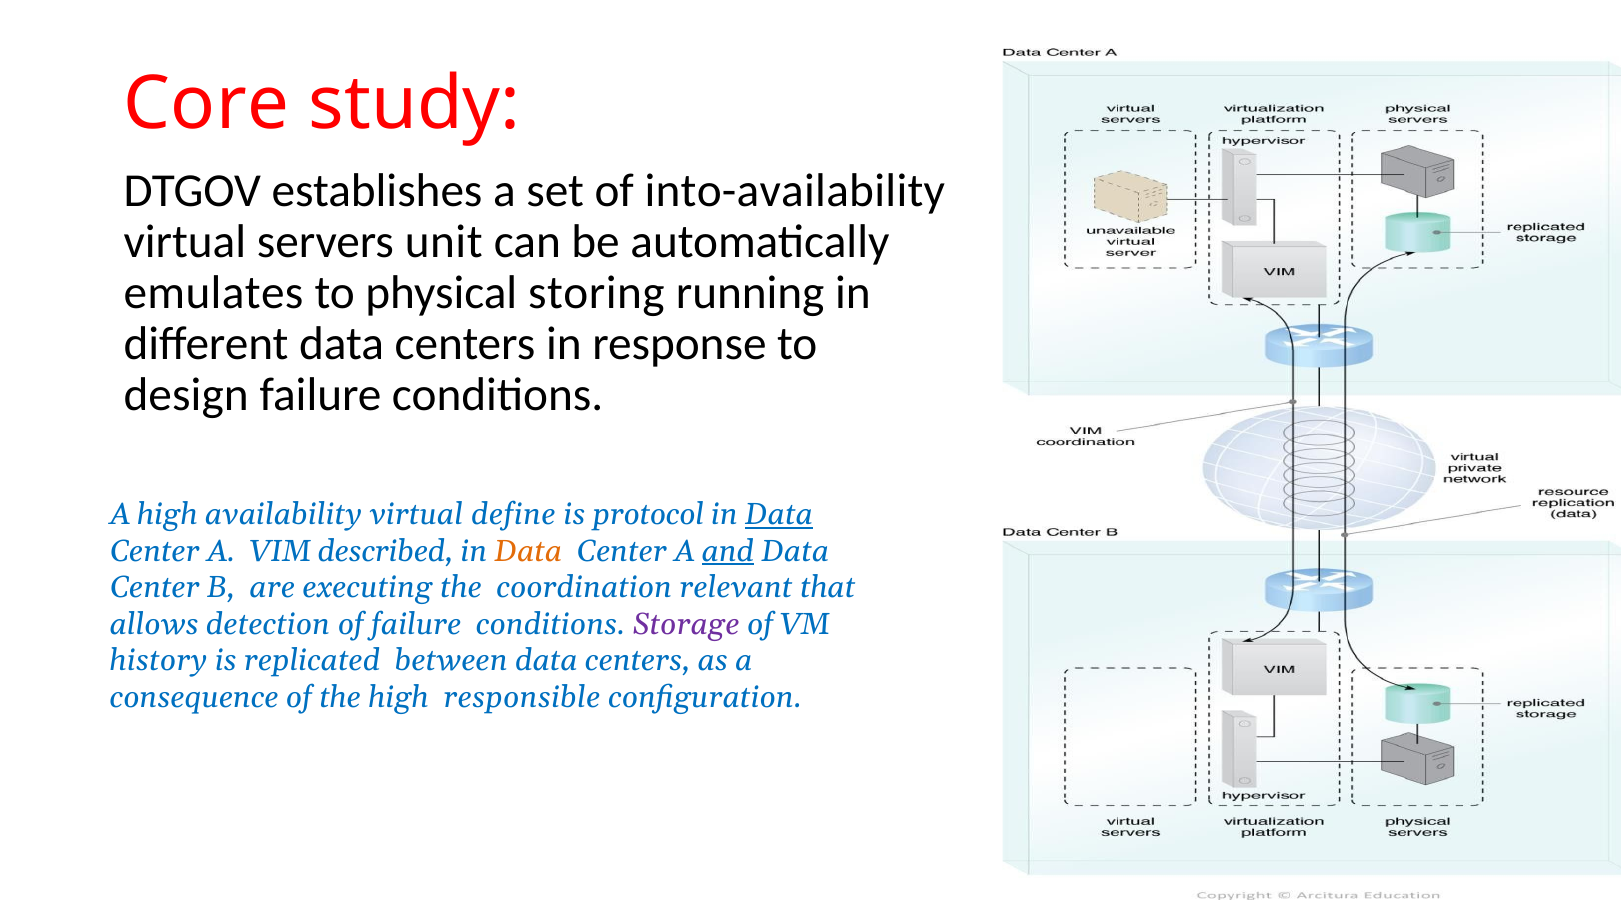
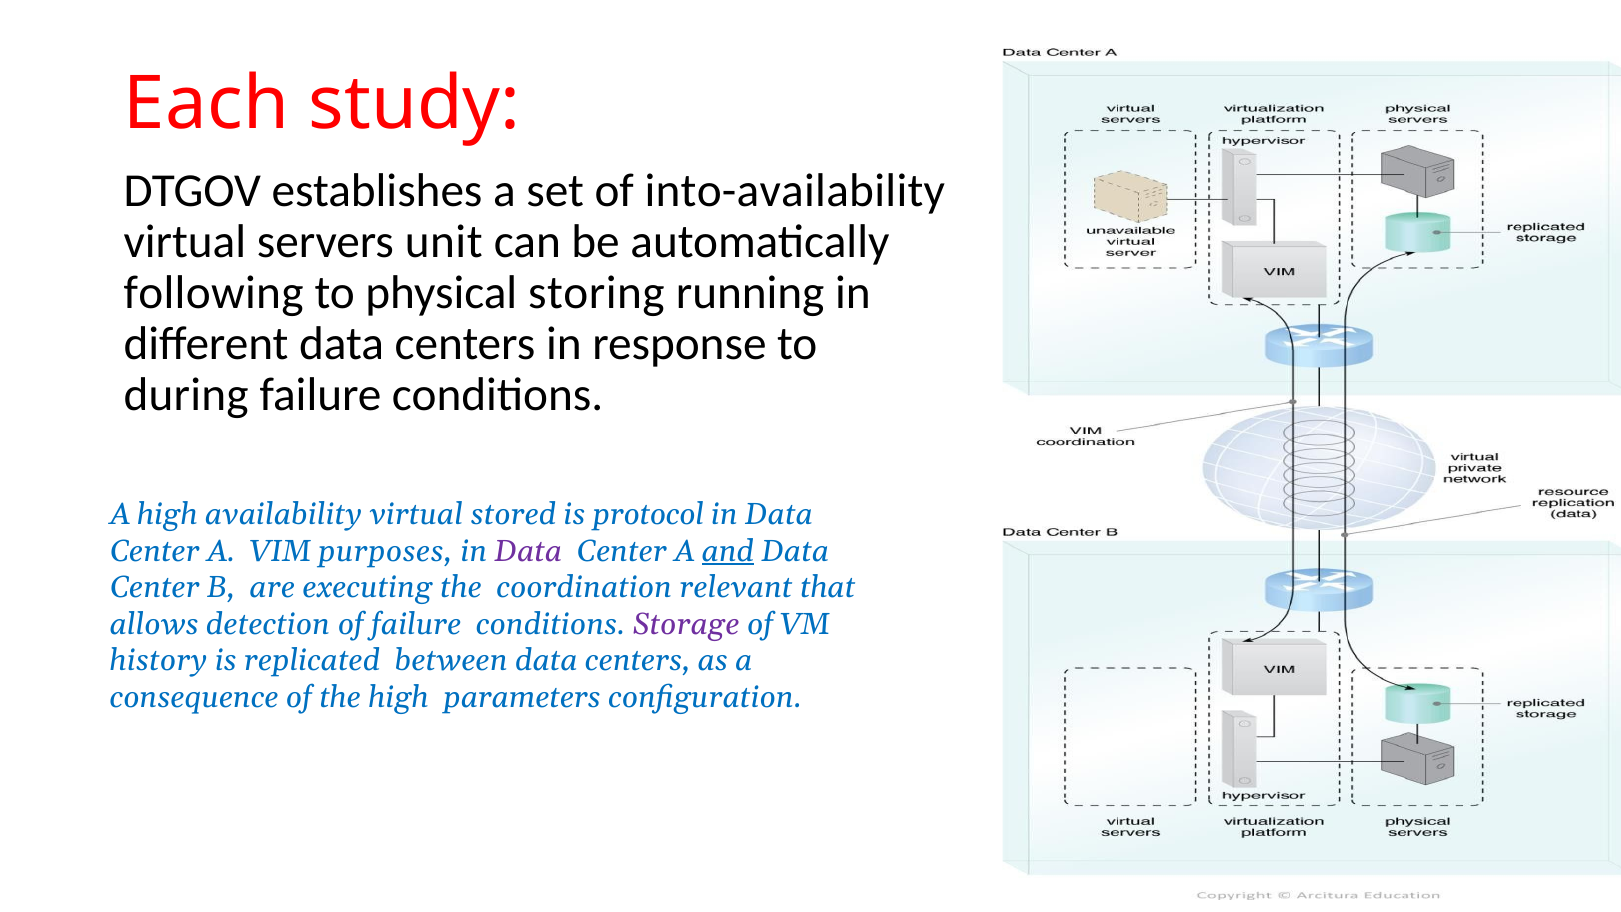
Core: Core -> Each
emulates: emulates -> following
design: design -> during
define: define -> stored
Data at (779, 515) underline: present -> none
described: described -> purposes
Data at (528, 551) colour: orange -> purple
responsible: responsible -> parameters
